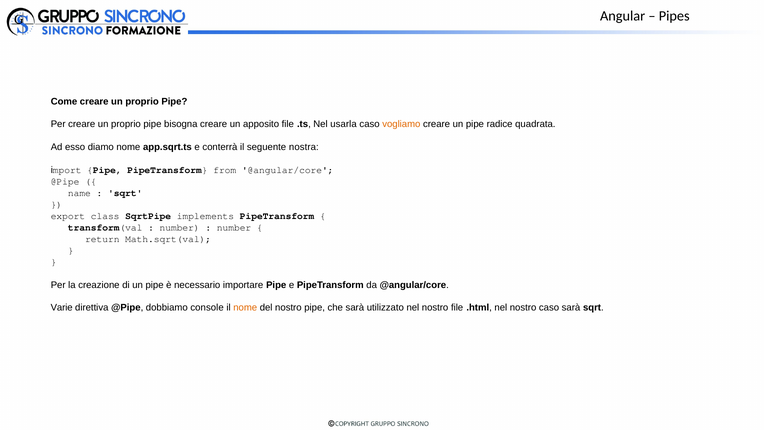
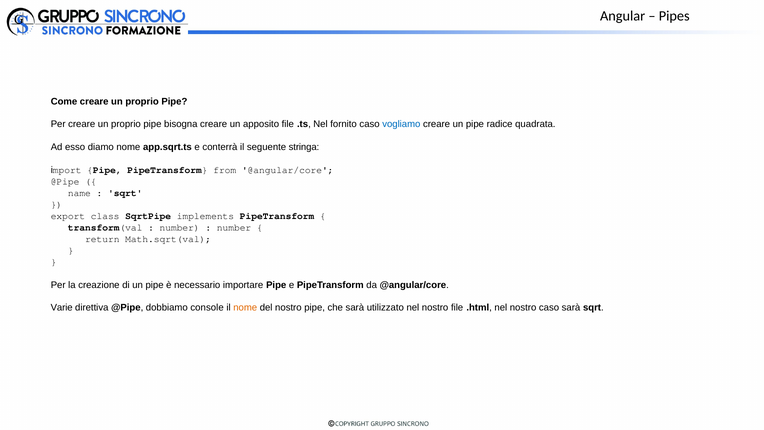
usarla: usarla -> fornito
vogliamo colour: orange -> blue
nostra: nostra -> stringa
